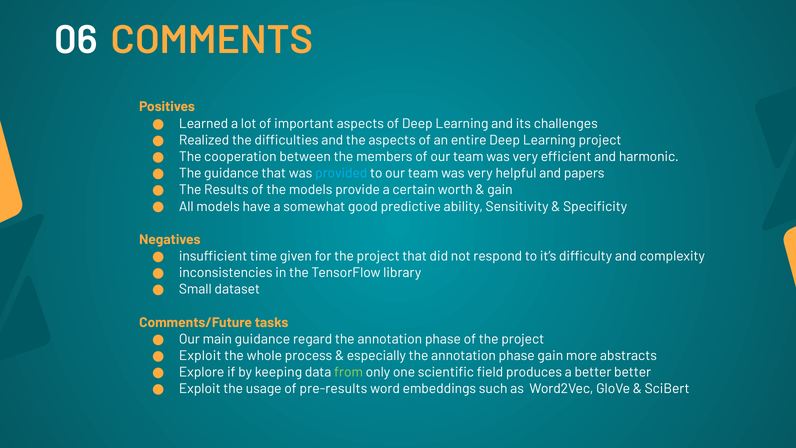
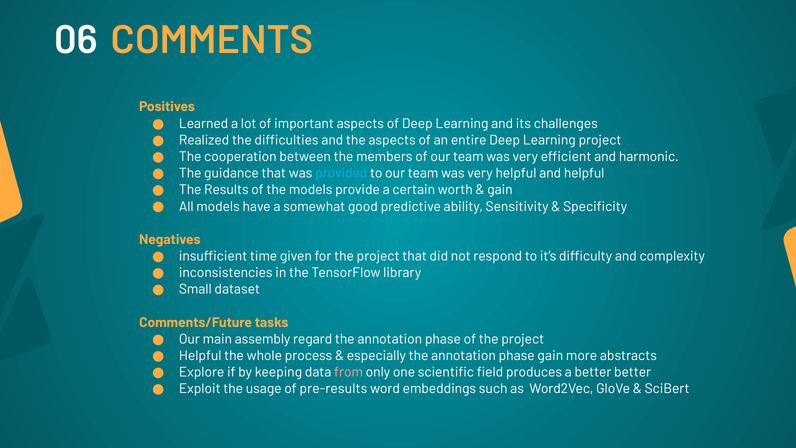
and papers: papers -> helpful
main guidance: guidance -> assembly
Exploit at (200, 356): Exploit -> Helpful
from colour: light green -> pink
